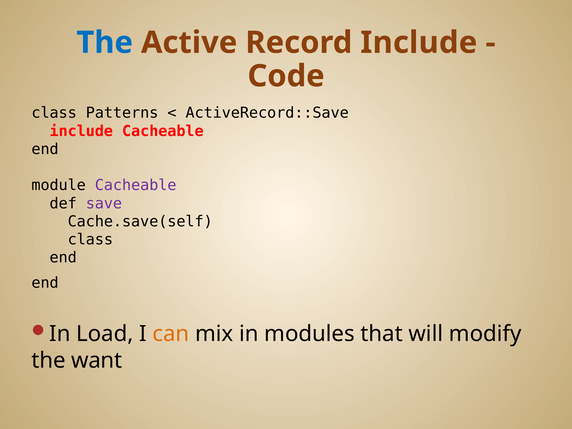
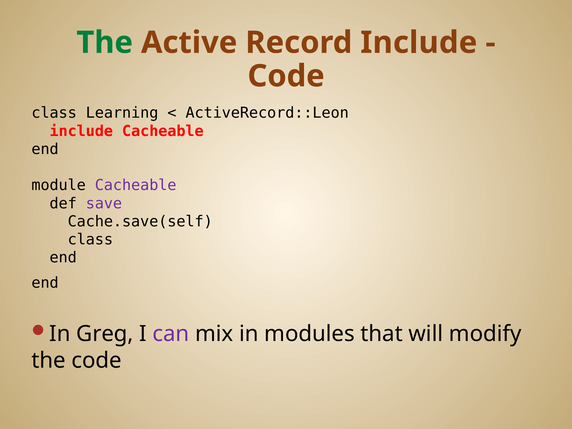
The at (105, 43) colour: blue -> green
Patterns: Patterns -> Learning
ActiveRecord::Save: ActiveRecord::Save -> ActiveRecord::Leon
Load: Load -> Greg
can colour: orange -> purple
the want: want -> code
